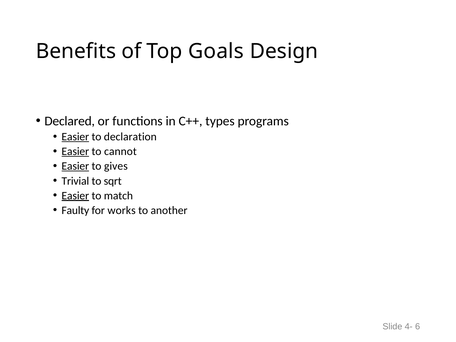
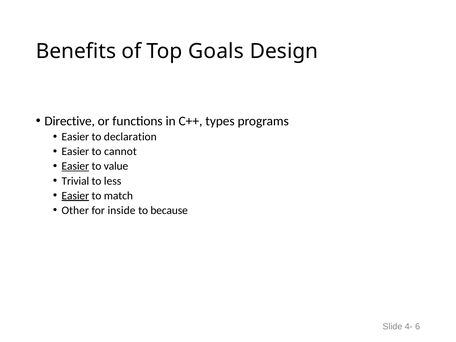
Declared: Declared -> Directive
Easier at (75, 137) underline: present -> none
Easier at (75, 152) underline: present -> none
gives: gives -> value
sqrt: sqrt -> less
Faulty: Faulty -> Other
works: works -> inside
another: another -> because
